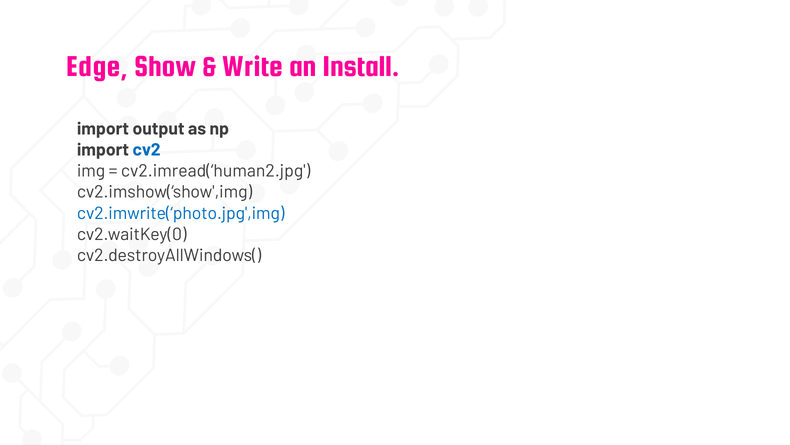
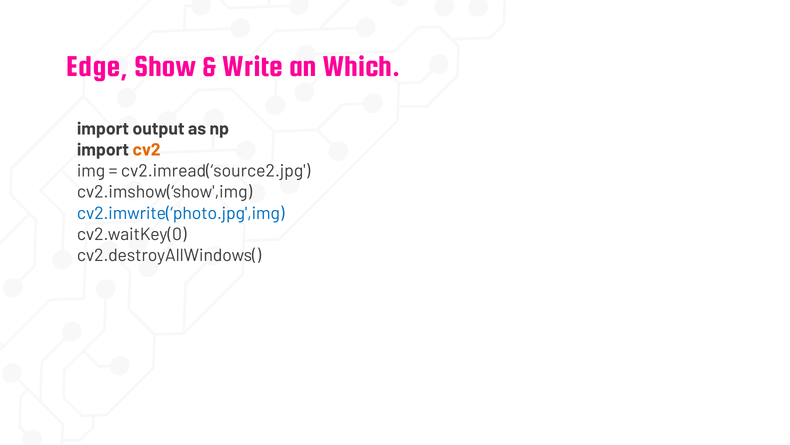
Install: Install -> Which
cv2 colour: blue -> orange
cv2.imread(‘human2.jpg: cv2.imread(‘human2.jpg -> cv2.imread(‘source2.jpg
